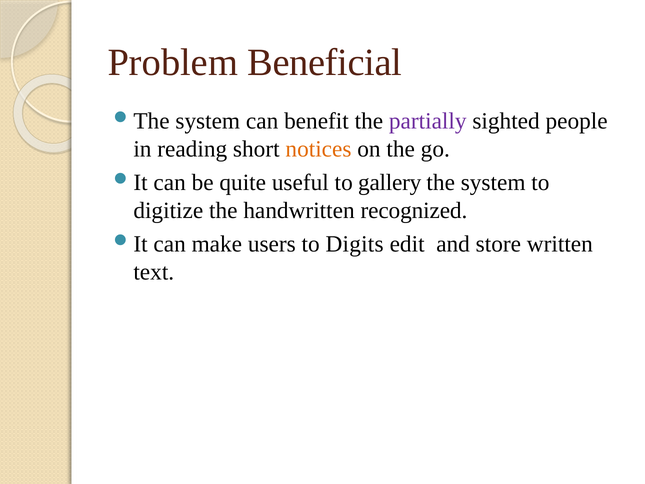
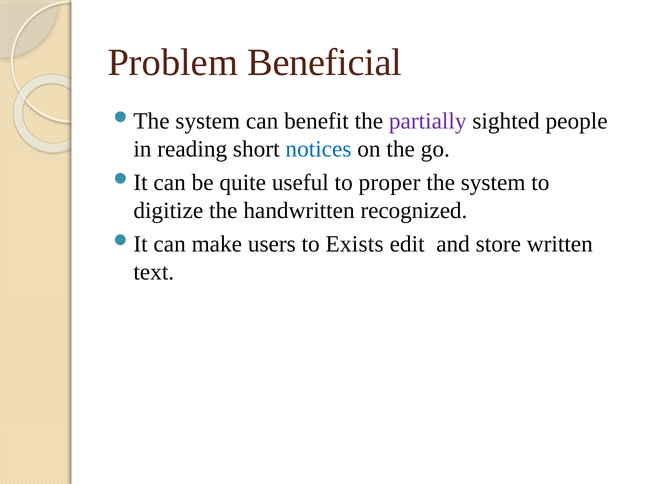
notices colour: orange -> blue
gallery: gallery -> proper
Digits: Digits -> Exists
